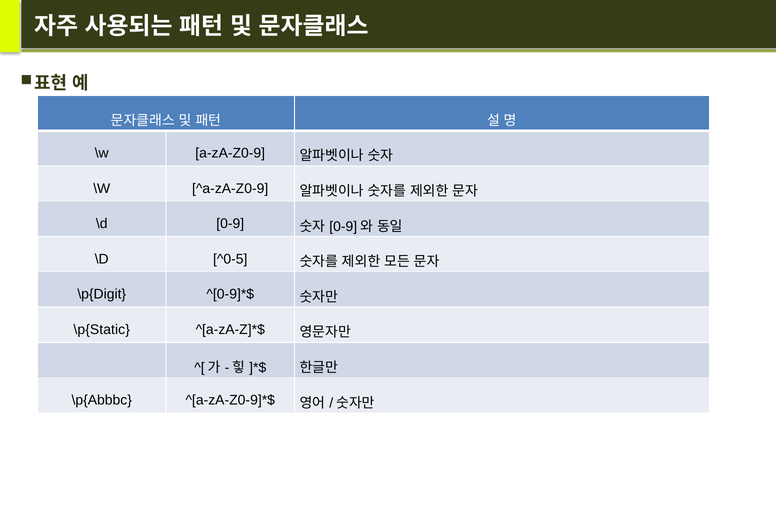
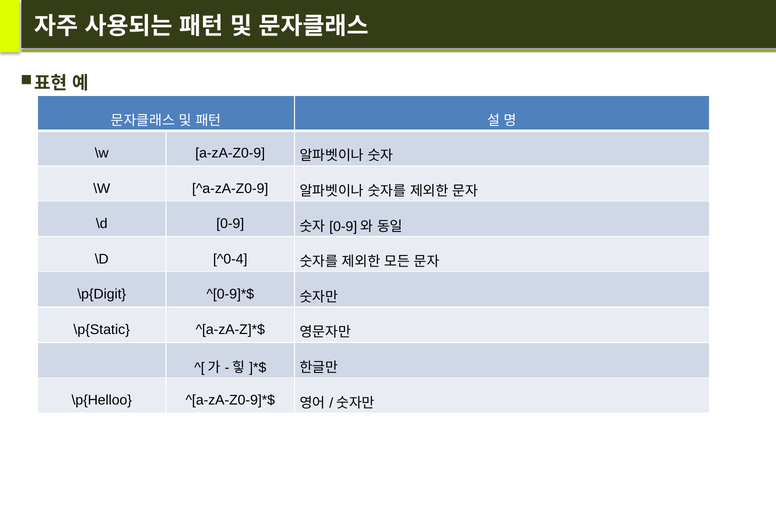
^0-5: ^0-5 -> ^0-4
\p{Abbbc: \p{Abbbc -> \p{Helloo
